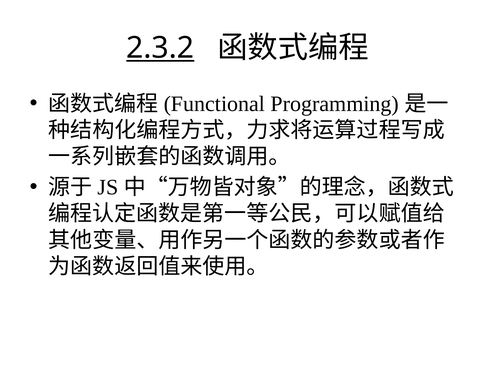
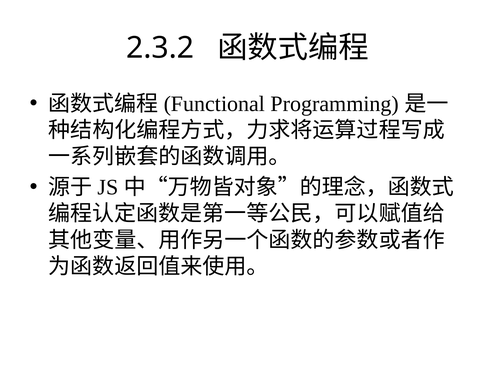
2.3.2 underline: present -> none
